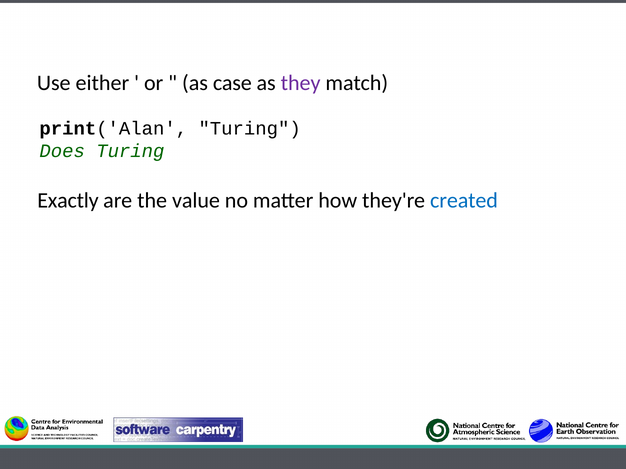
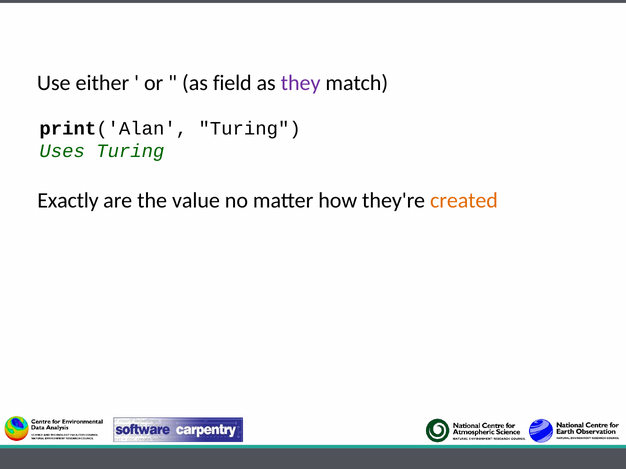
case: case -> field
Does: Does -> Uses
created colour: blue -> orange
